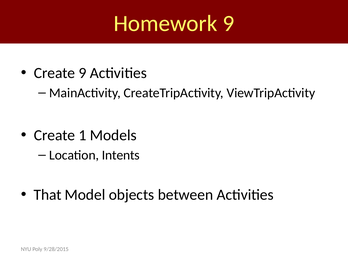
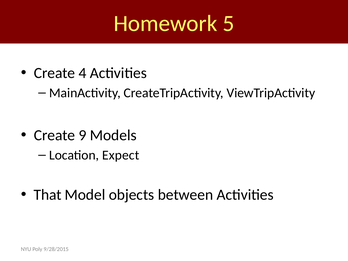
Homework 9: 9 -> 5
Create 9: 9 -> 4
1: 1 -> 9
Intents: Intents -> Expect
